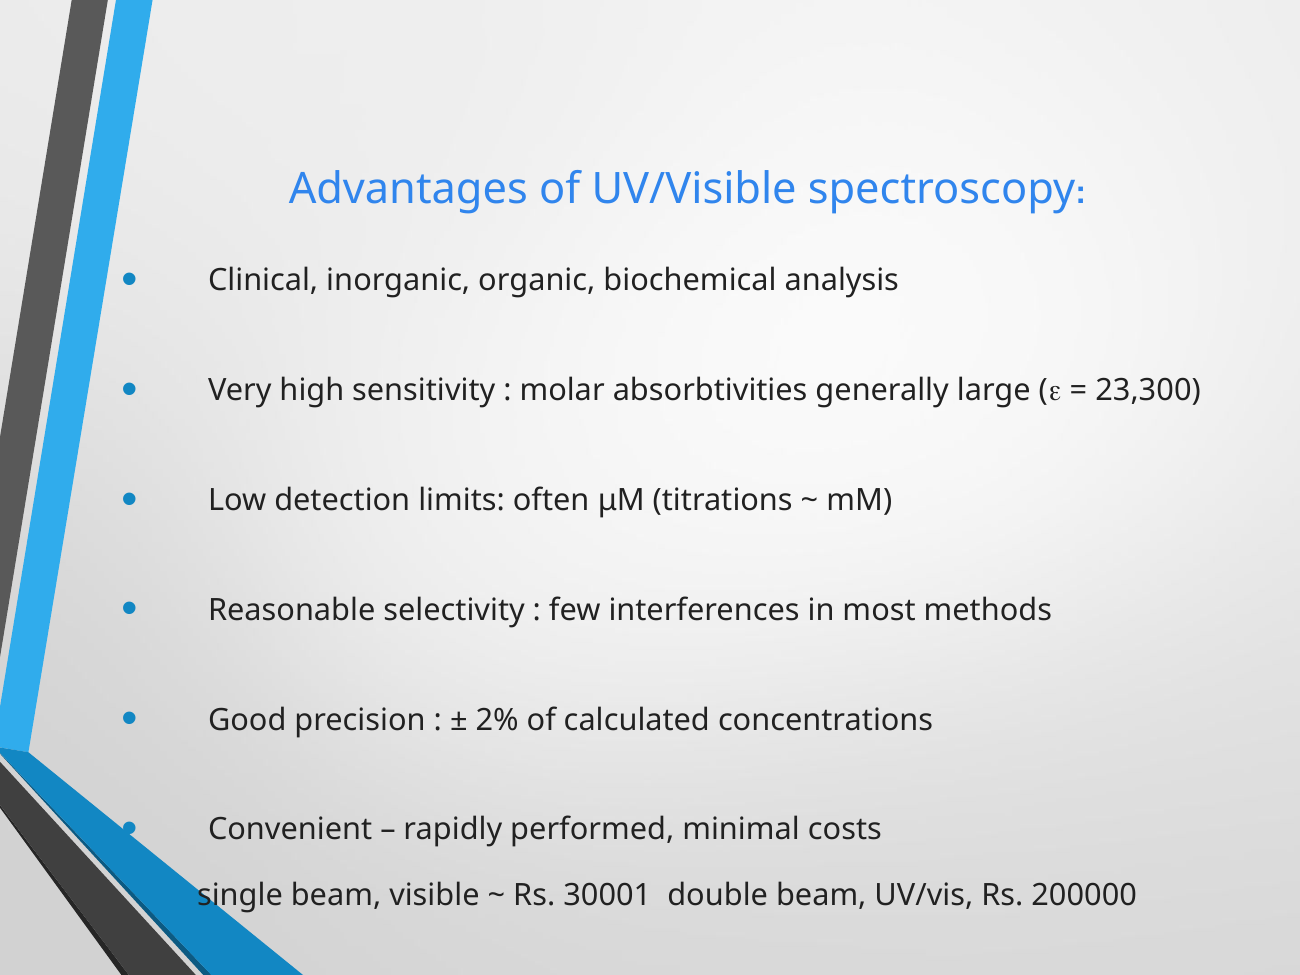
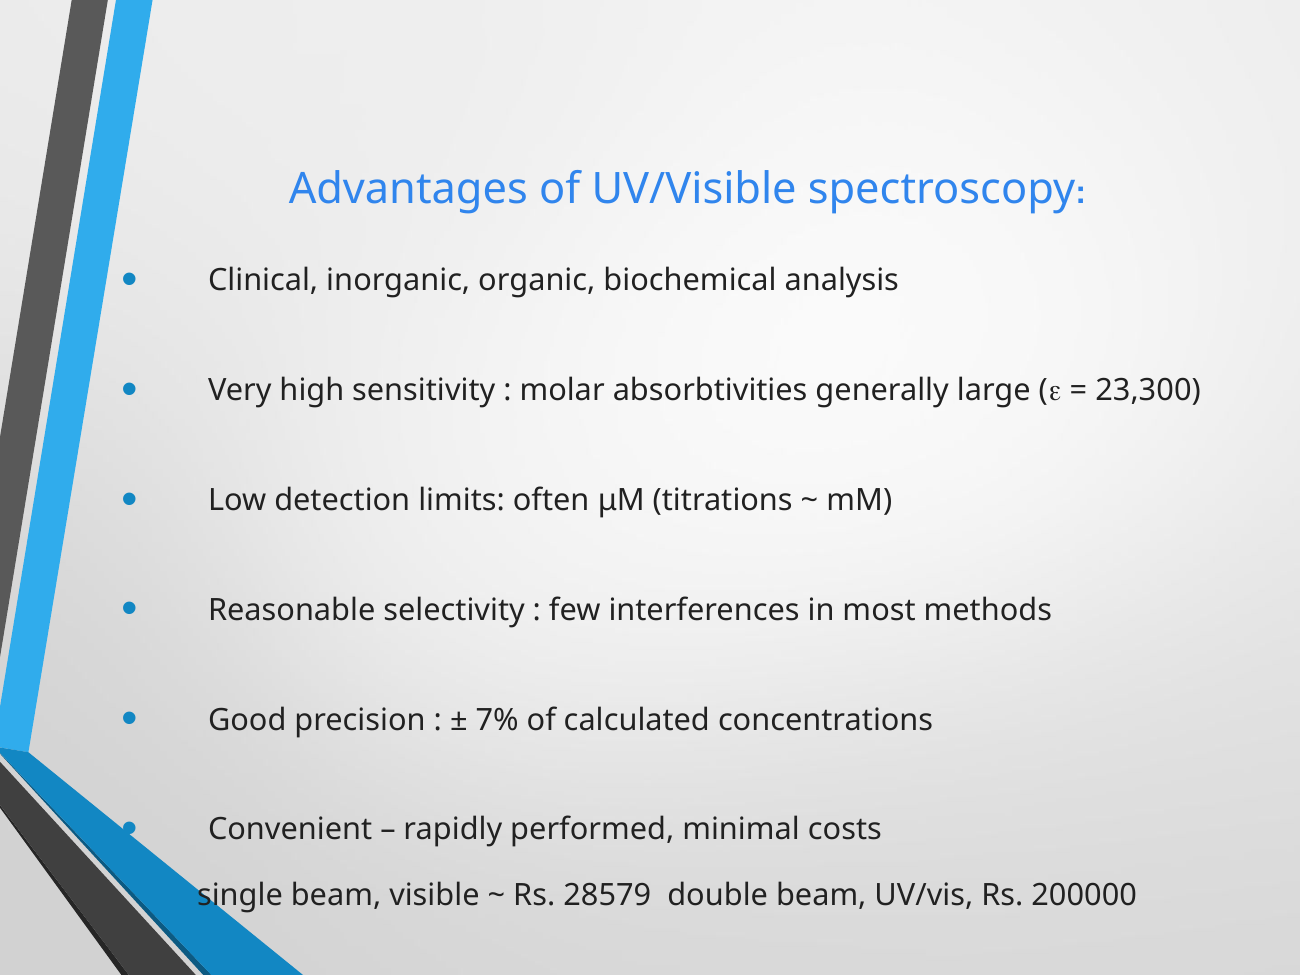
2%: 2% -> 7%
30001: 30001 -> 28579
